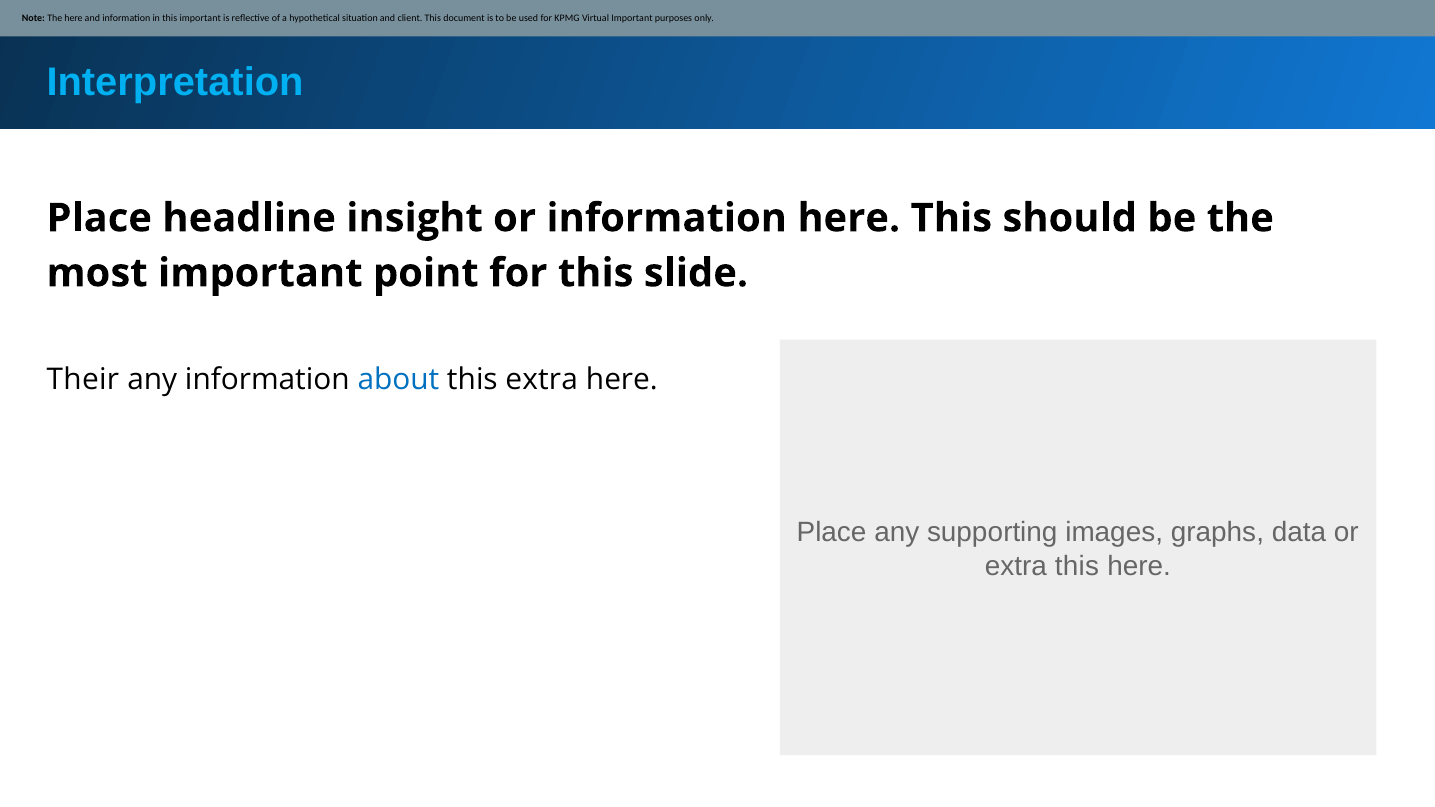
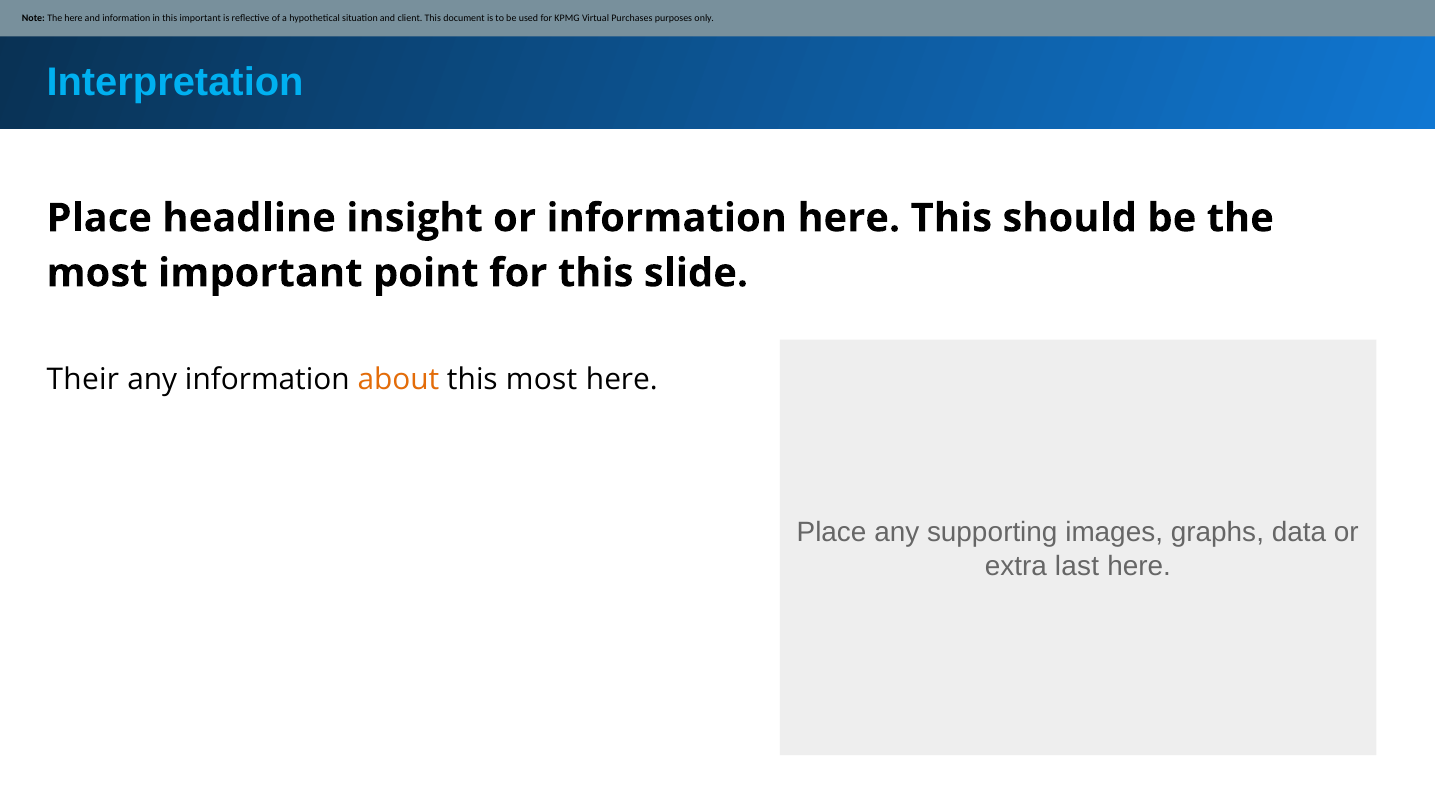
Virtual Important: Important -> Purchases
about colour: blue -> orange
this extra: extra -> most
extra this: this -> last
